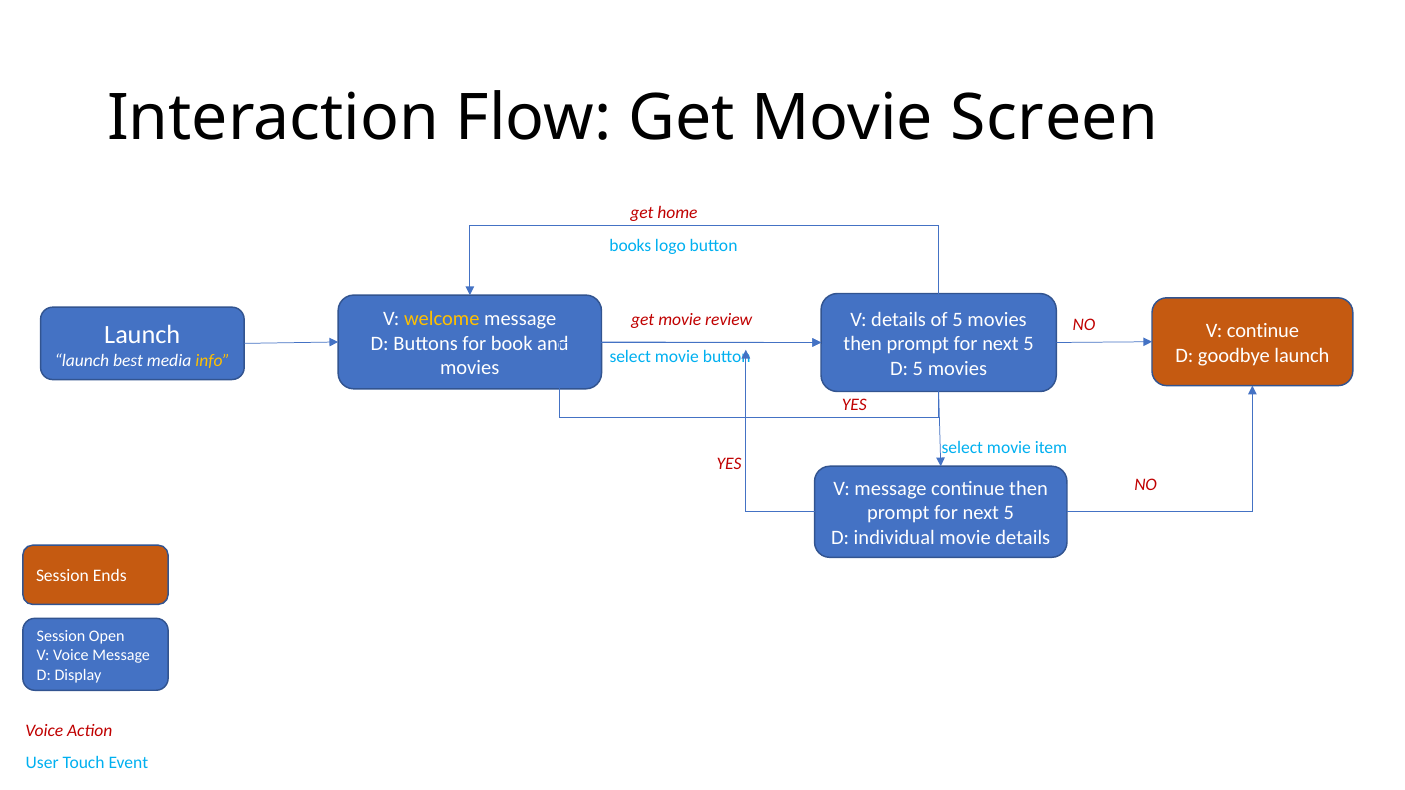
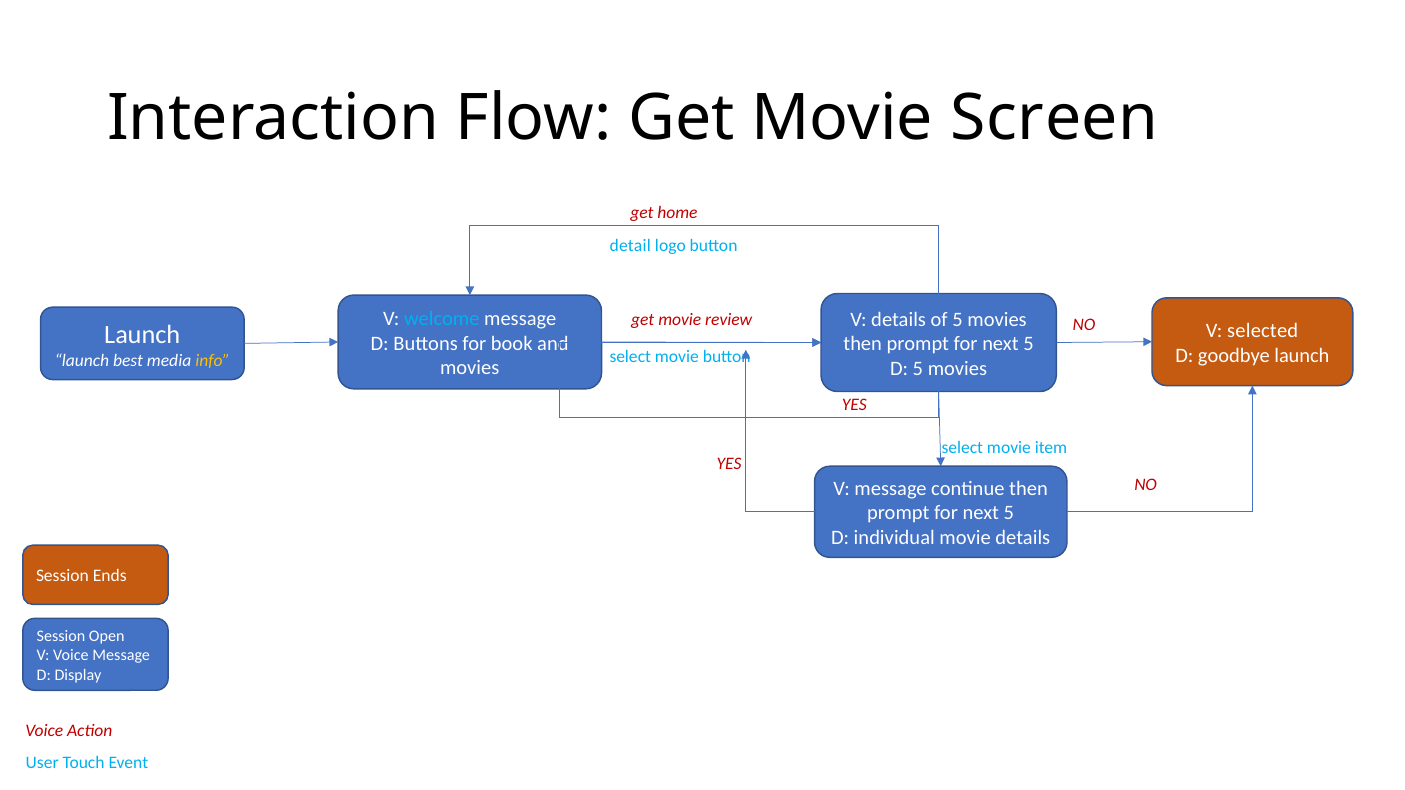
books: books -> detail
welcome colour: yellow -> light blue
V continue: continue -> selected
